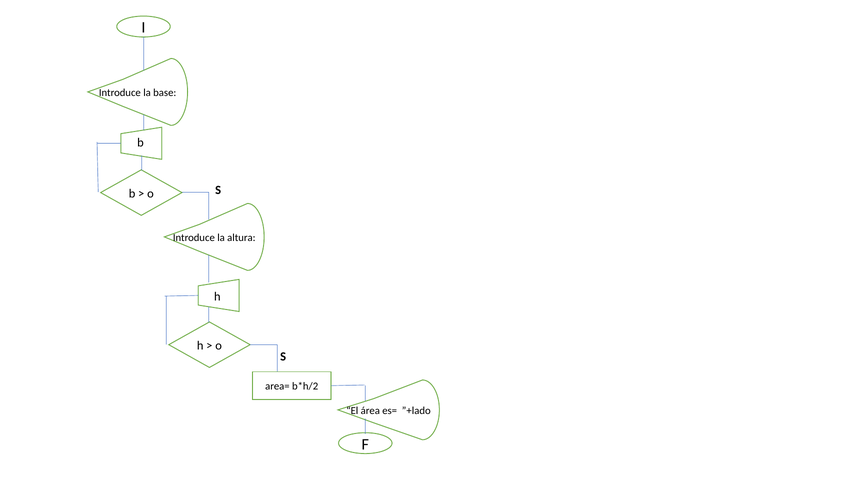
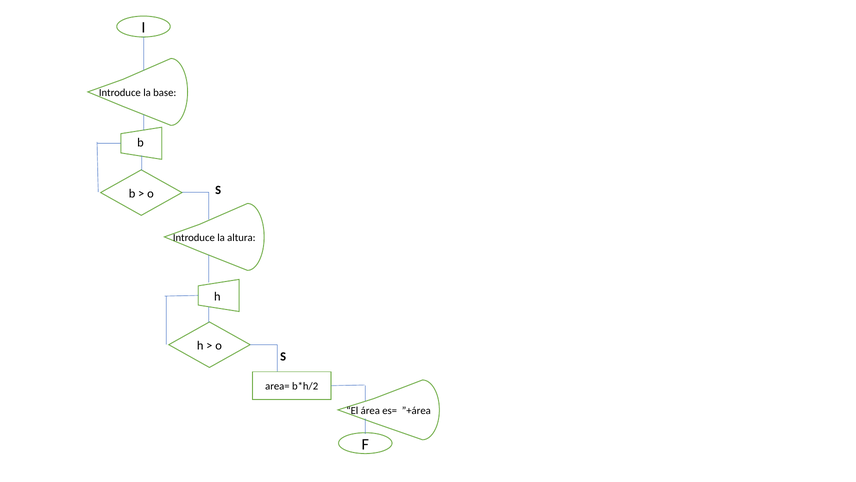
”+lado: ”+lado -> ”+área
